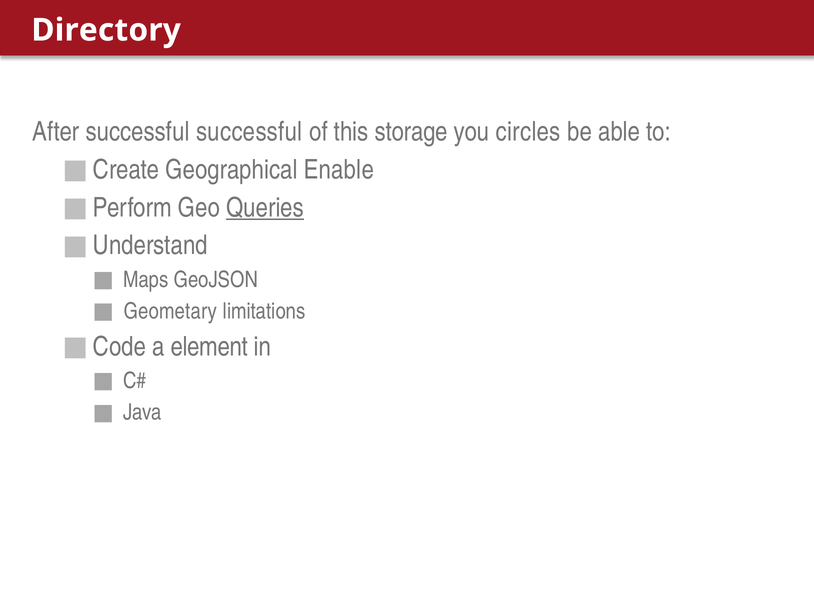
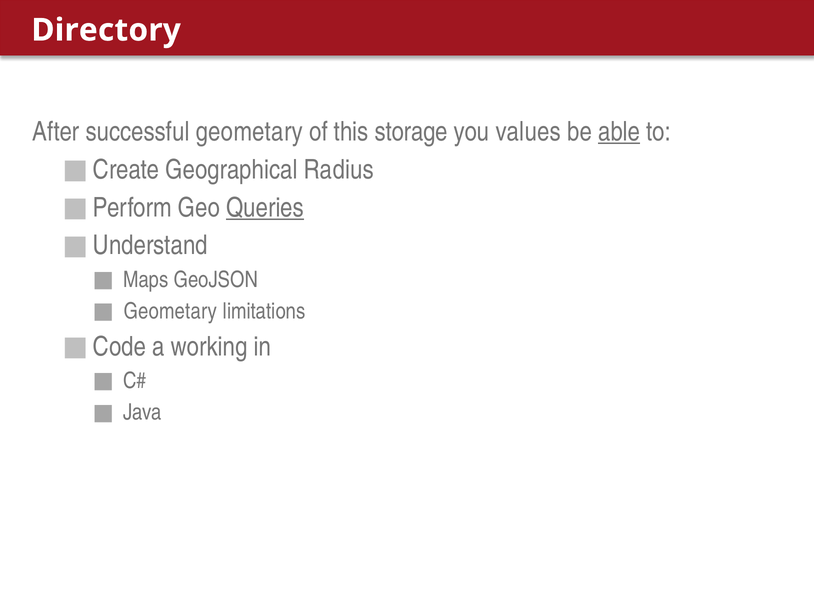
successful successful: successful -> geometary
circles: circles -> values
able underline: none -> present
Enable: Enable -> Radius
element: element -> working
